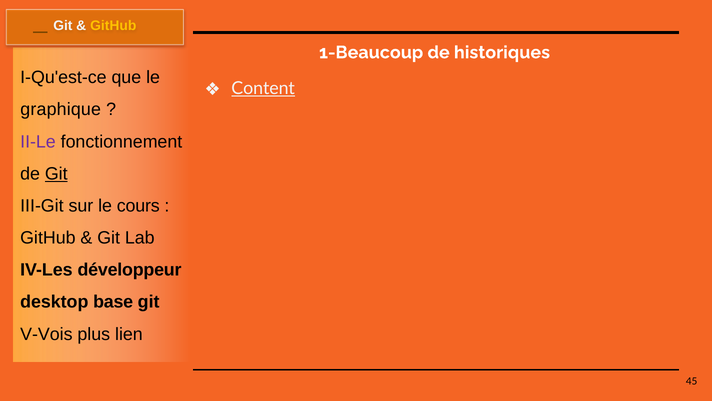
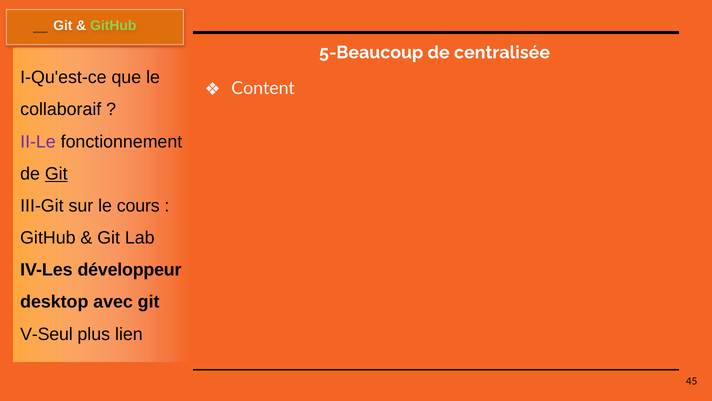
GitHub at (113, 26) colour: yellow -> light green
1-Beaucoup: 1-Beaucoup -> 5-Beaucoup
historiques: historiques -> centralisée
Content underline: present -> none
graphique: graphique -> collaboraif
base: base -> avec
V-Vois: V-Vois -> V-Seul
